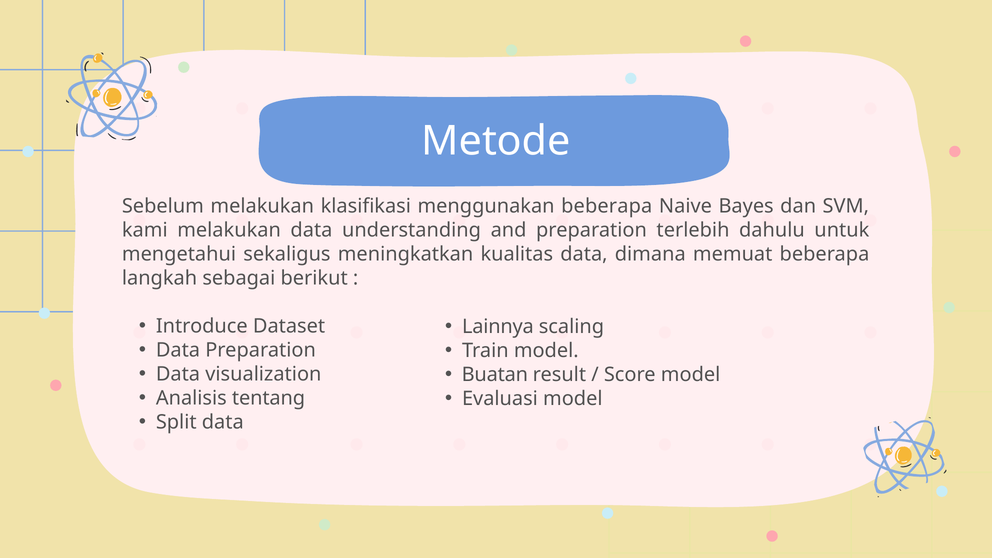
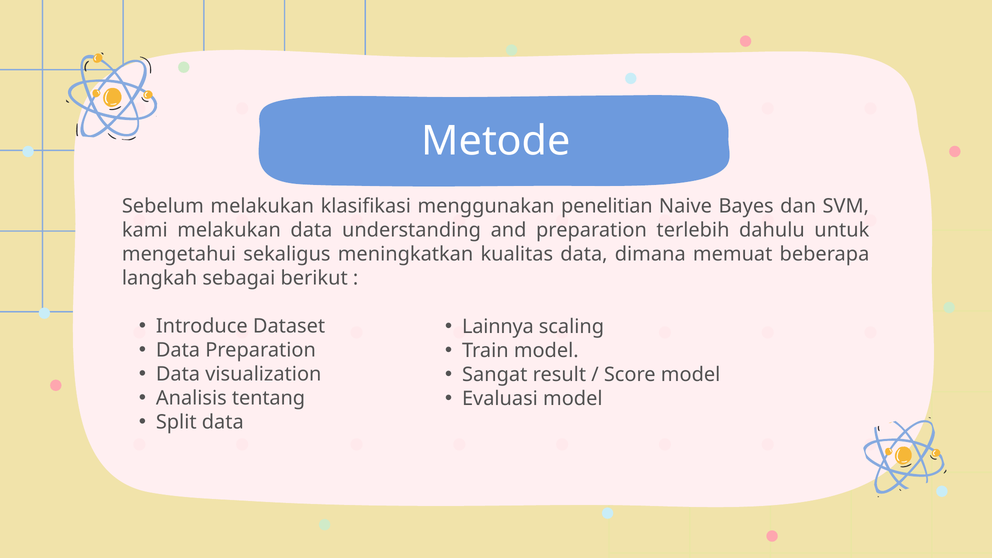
menggunakan beberapa: beberapa -> penelitian
Buatan: Buatan -> Sangat
